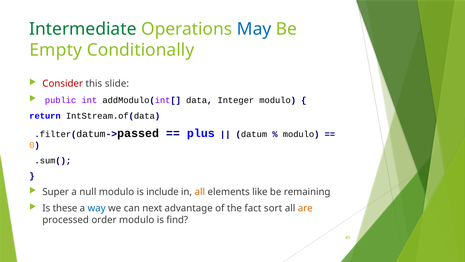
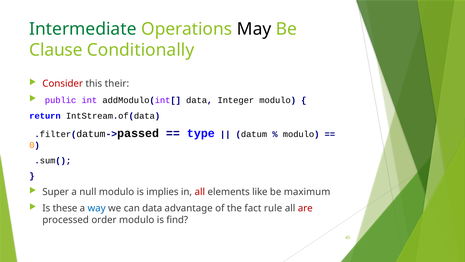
May colour: blue -> black
Empty: Empty -> Clause
slide: slide -> their
plus: plus -> type
include: include -> implies
all at (200, 192) colour: orange -> red
remaining: remaining -> maximum
can next: next -> data
sort: sort -> rule
are colour: orange -> red
